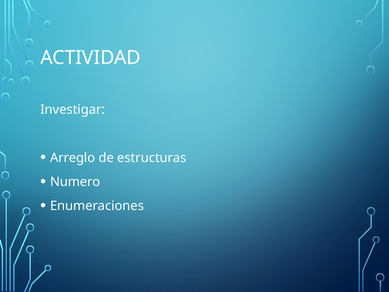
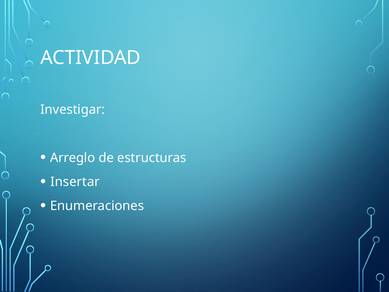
Numero: Numero -> Insertar
